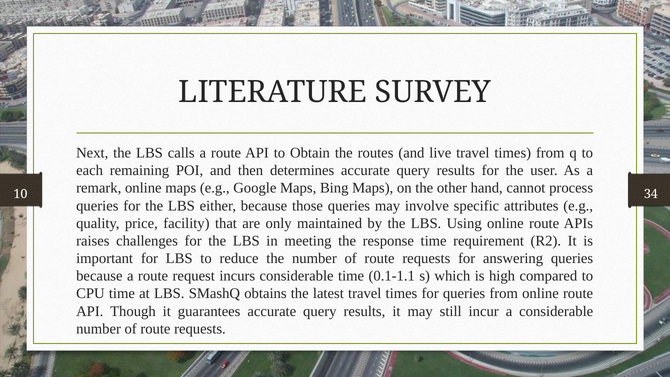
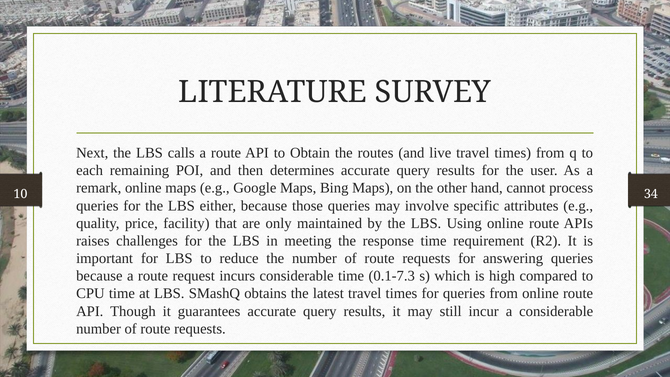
0.1-1.1: 0.1-1.1 -> 0.1-7.3
